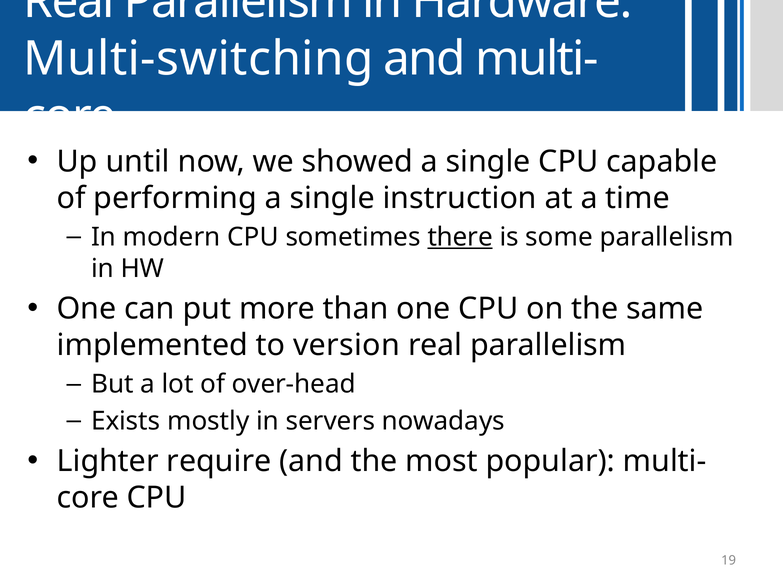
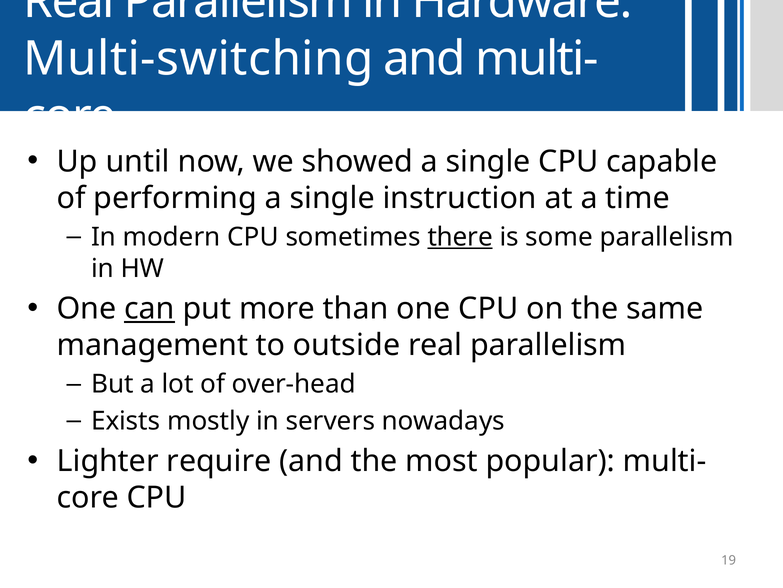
can underline: none -> present
implemented: implemented -> management
version: version -> outside
